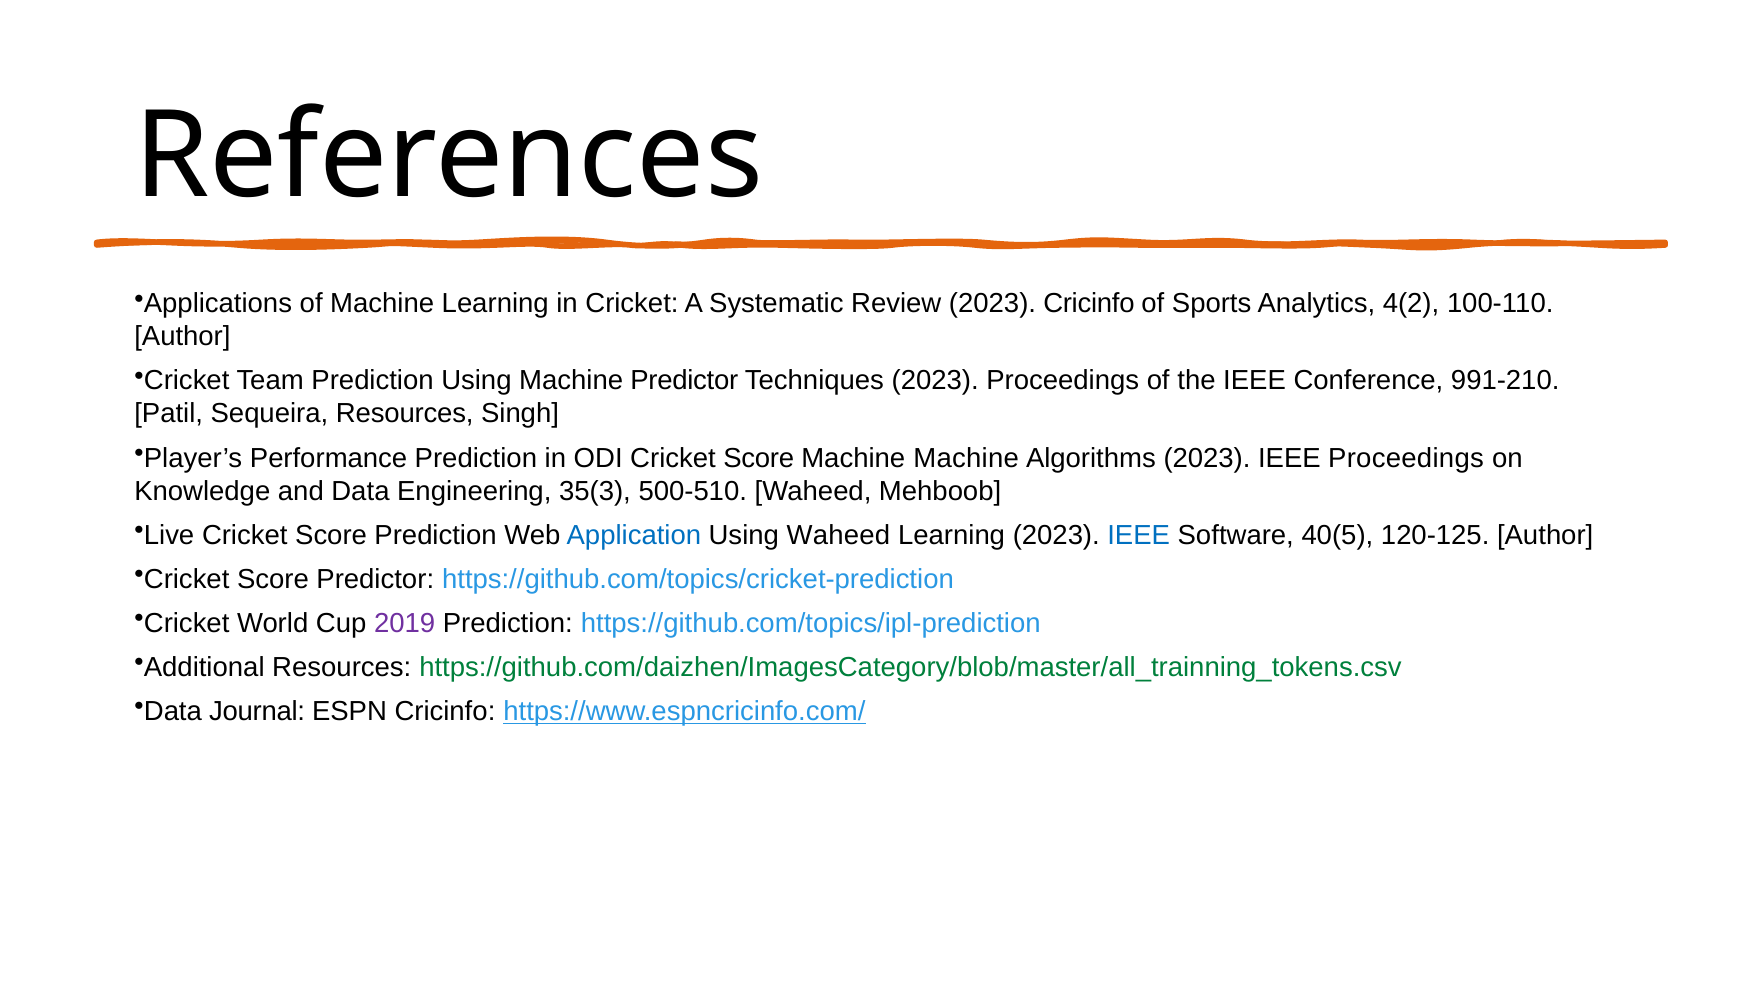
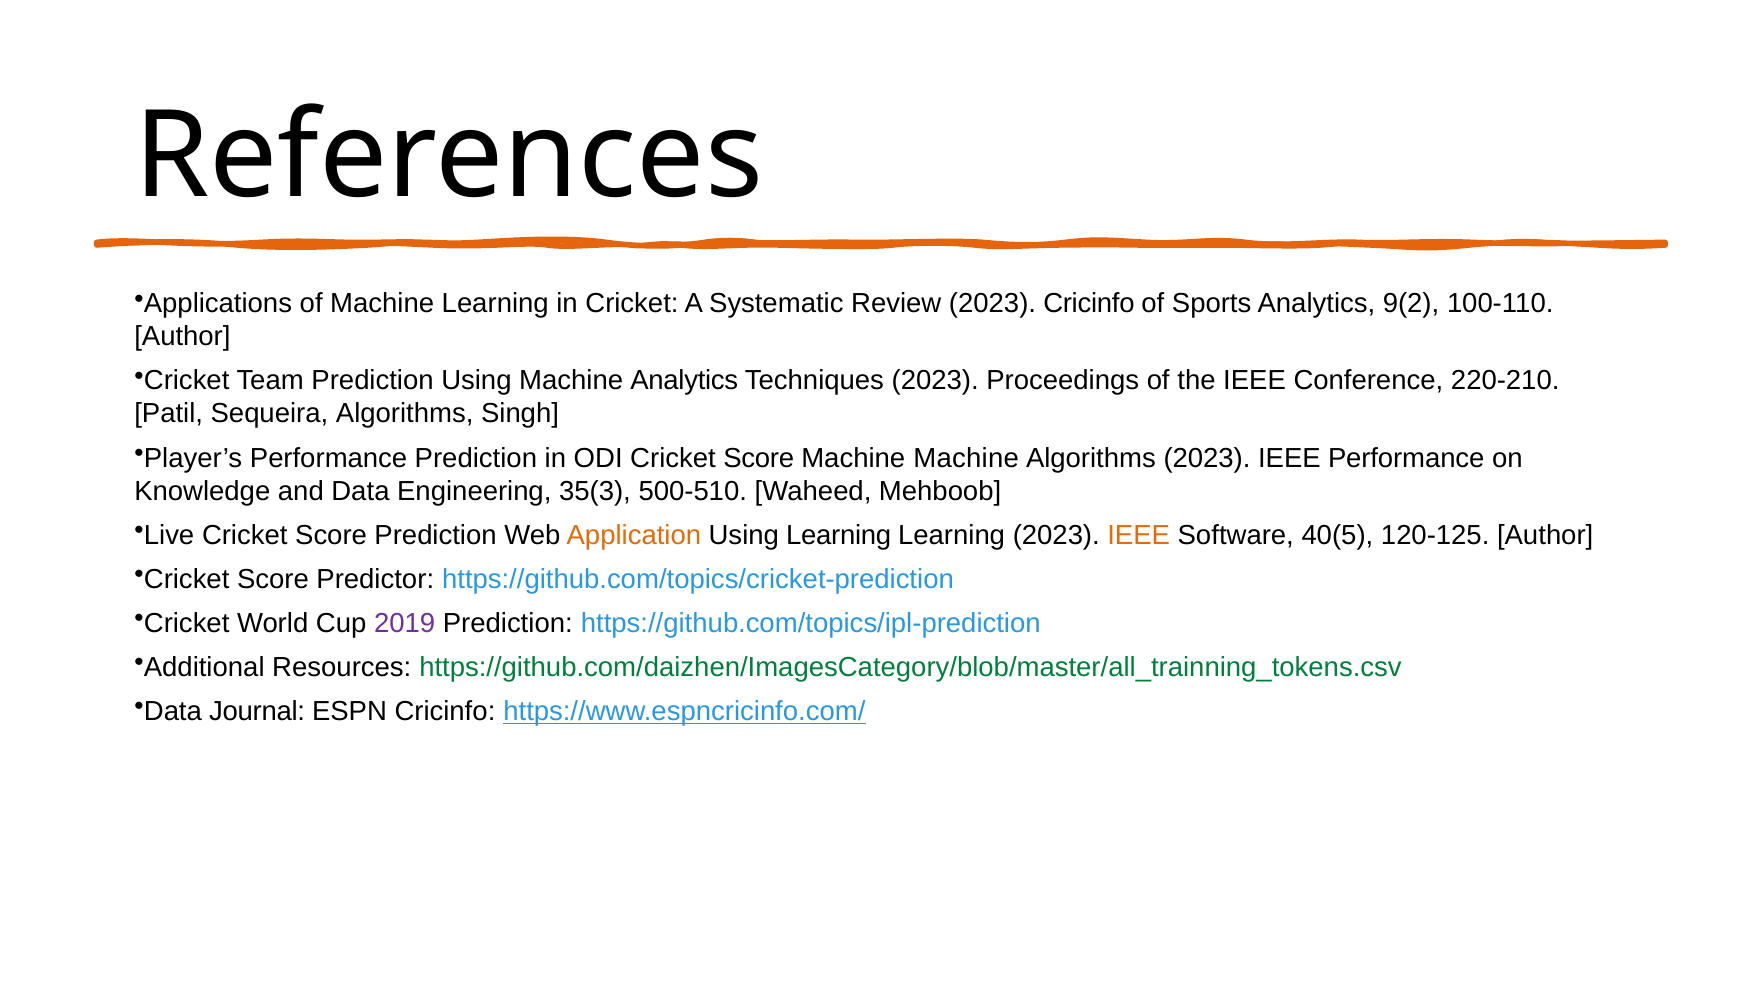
4(2: 4(2 -> 9(2
Machine Predictor: Predictor -> Analytics
991-210: 991-210 -> 220-210
Sequeira Resources: Resources -> Algorithms
IEEE Proceedings: Proceedings -> Performance
Application colour: blue -> orange
Using Waheed: Waheed -> Learning
IEEE at (1139, 535) colour: blue -> orange
